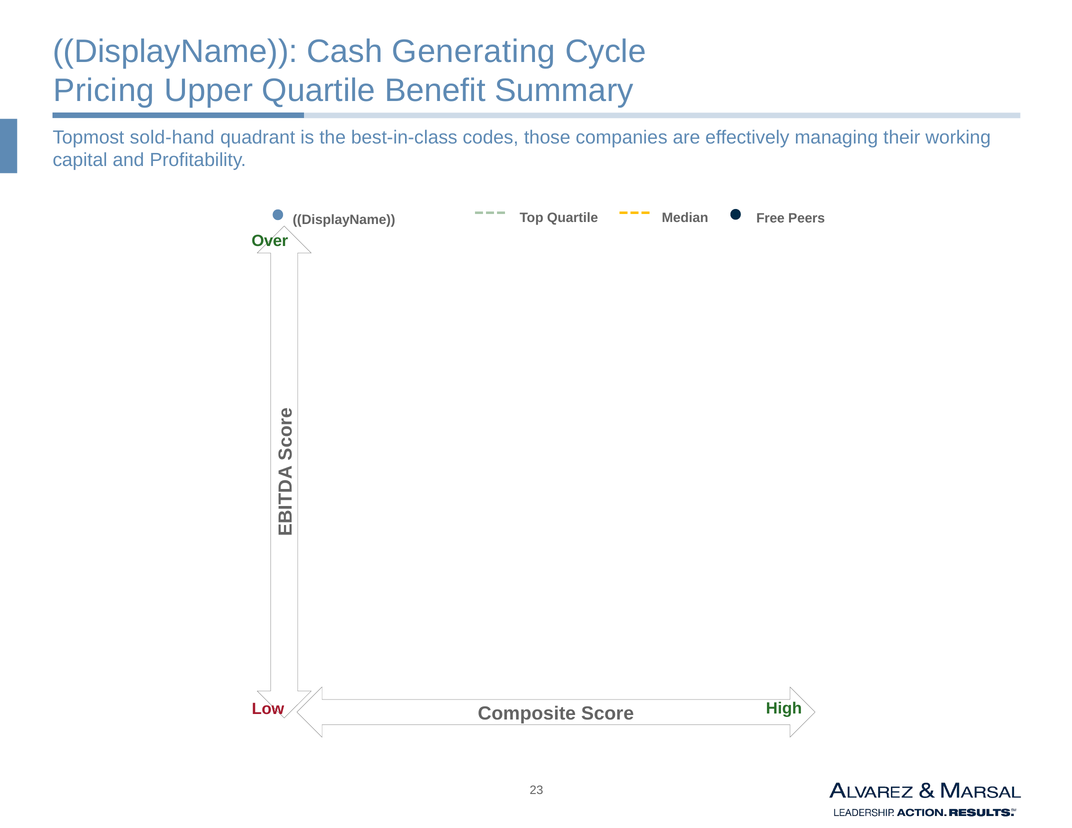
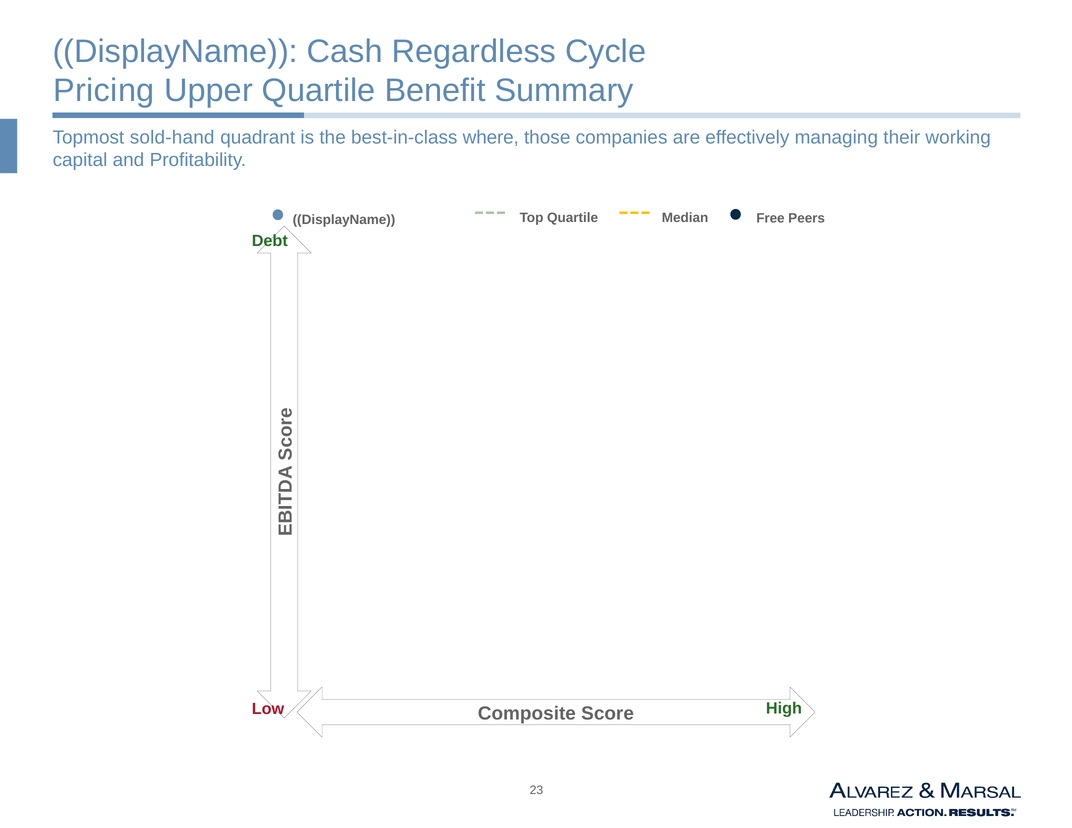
Generating: Generating -> Regardless
codes: codes -> where
Over: Over -> Debt
